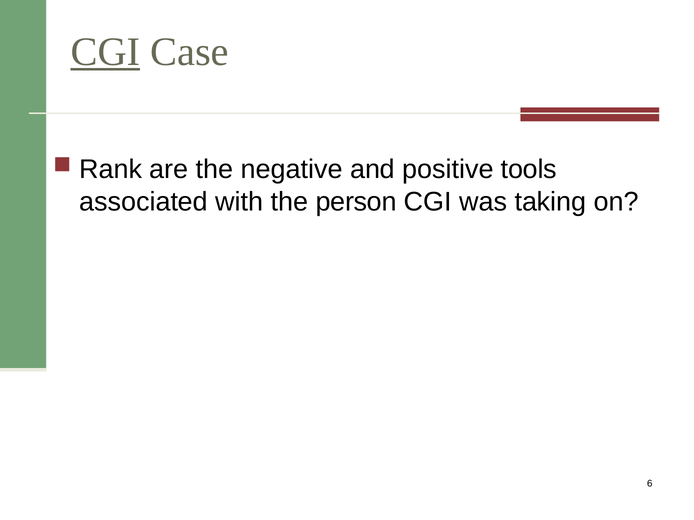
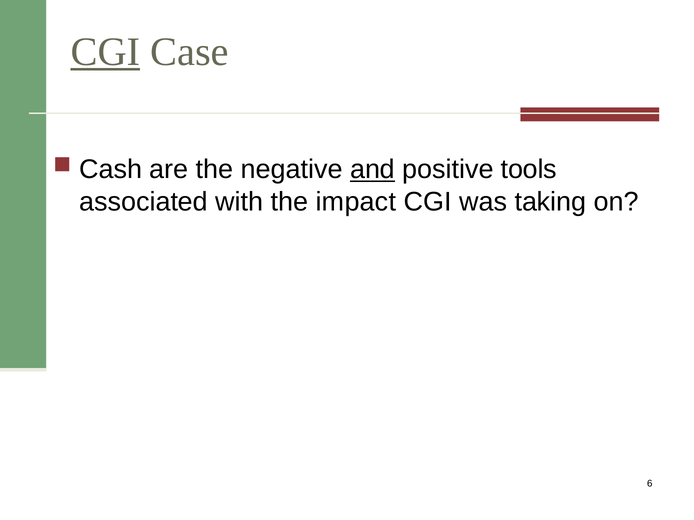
Rank: Rank -> Cash
and underline: none -> present
person: person -> impact
